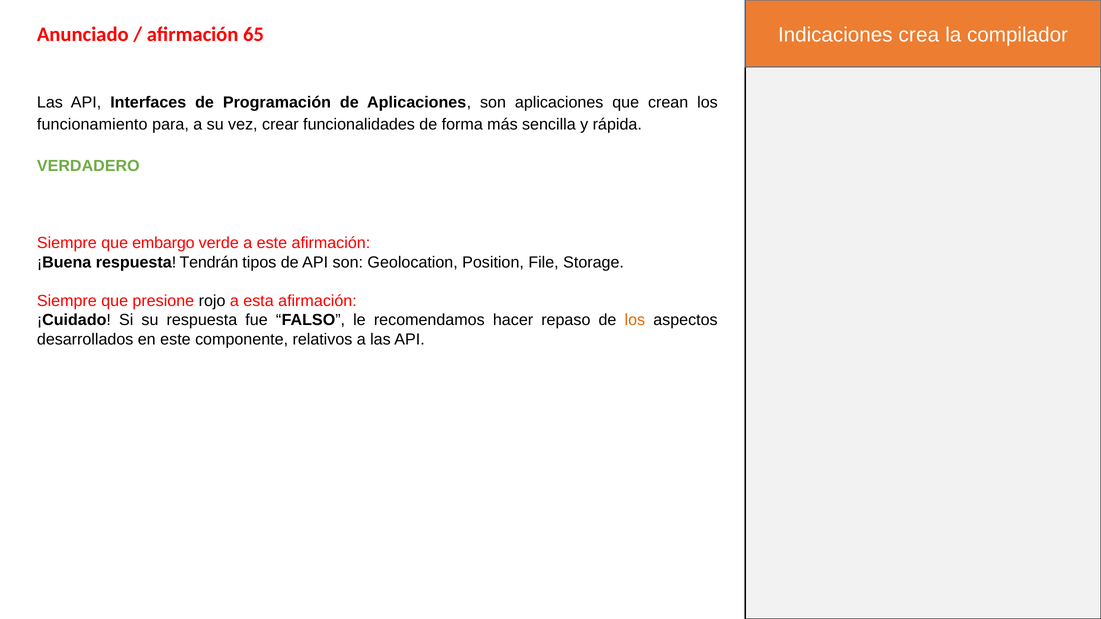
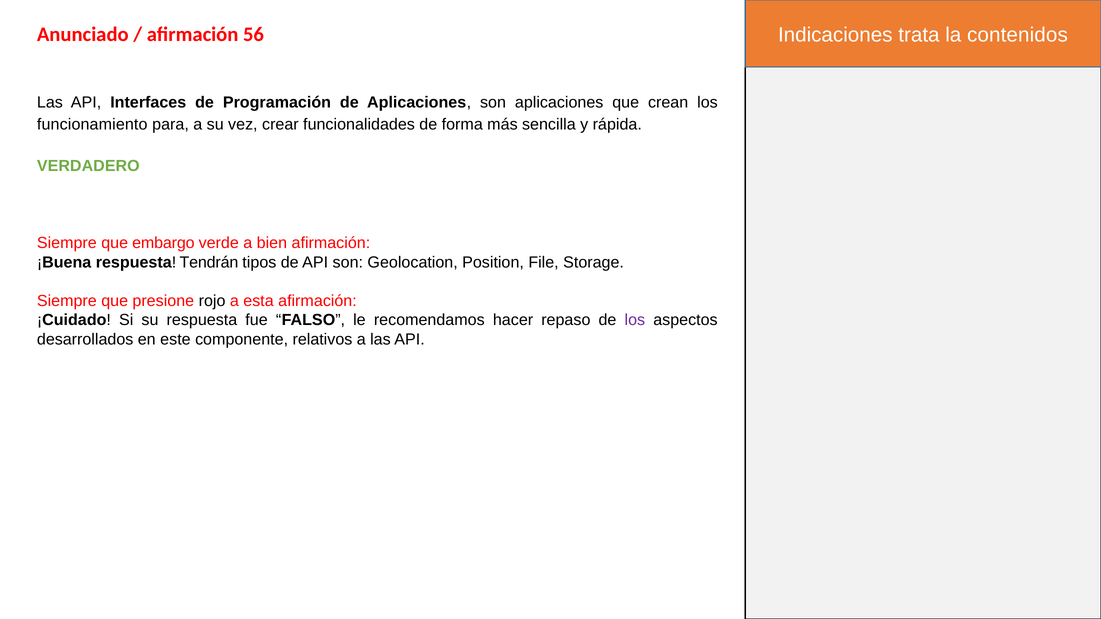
crea: crea -> trata
compilador: compilador -> contenidos
65: 65 -> 56
a este: este -> bien
los at (635, 320) colour: orange -> purple
